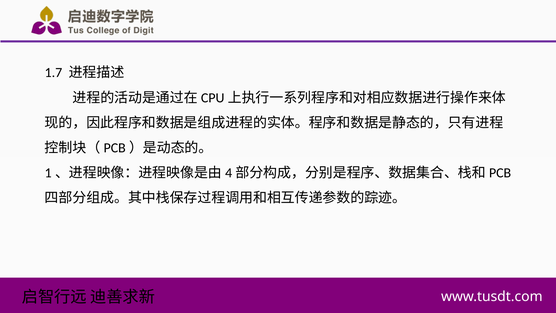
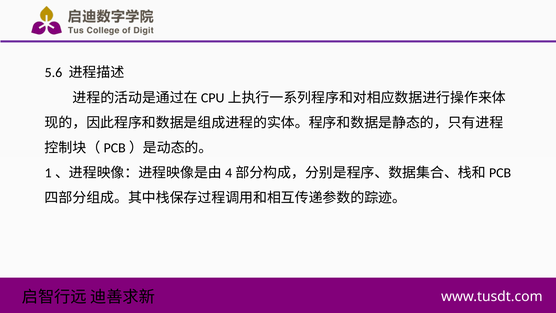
1.7: 1.7 -> 5.6
